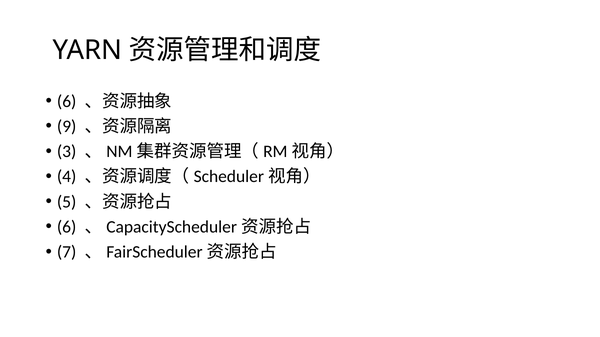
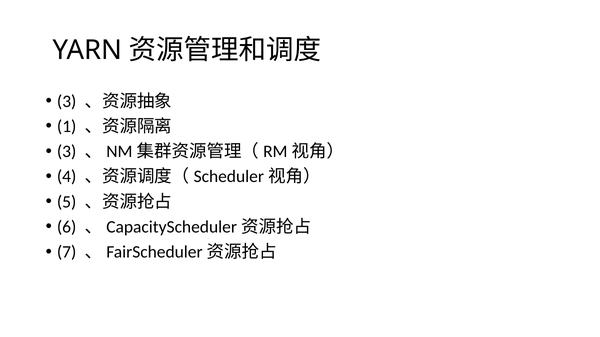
6 at (67, 101): 6 -> 3
9: 9 -> 1
